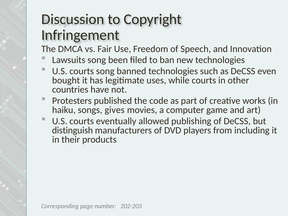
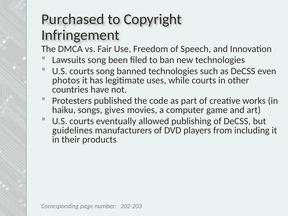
Discussion: Discussion -> Purchased
bought: bought -> photos
distinguish: distinguish -> guidelines
